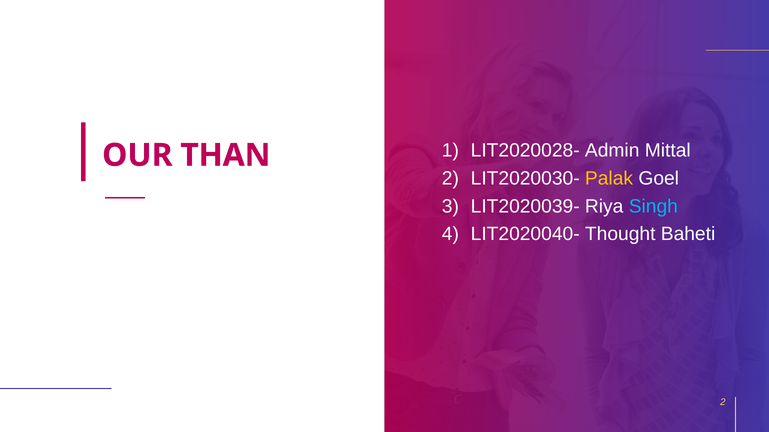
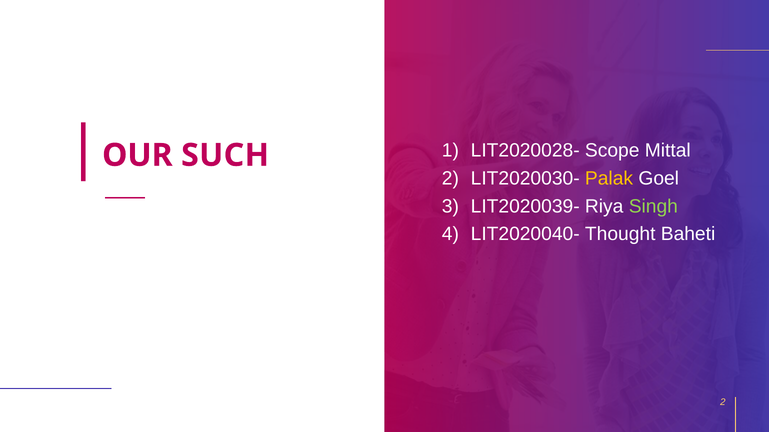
THAN: THAN -> SUCH
Admin: Admin -> Scope
Singh colour: light blue -> light green
